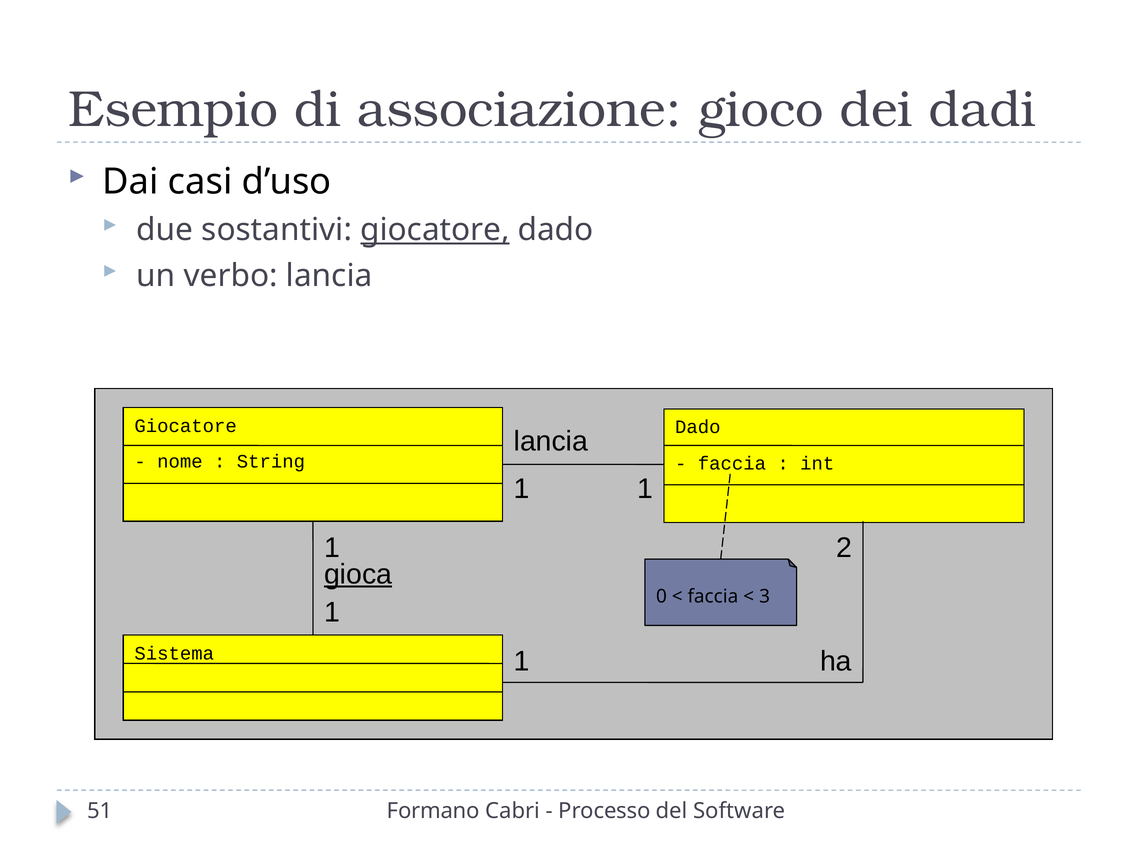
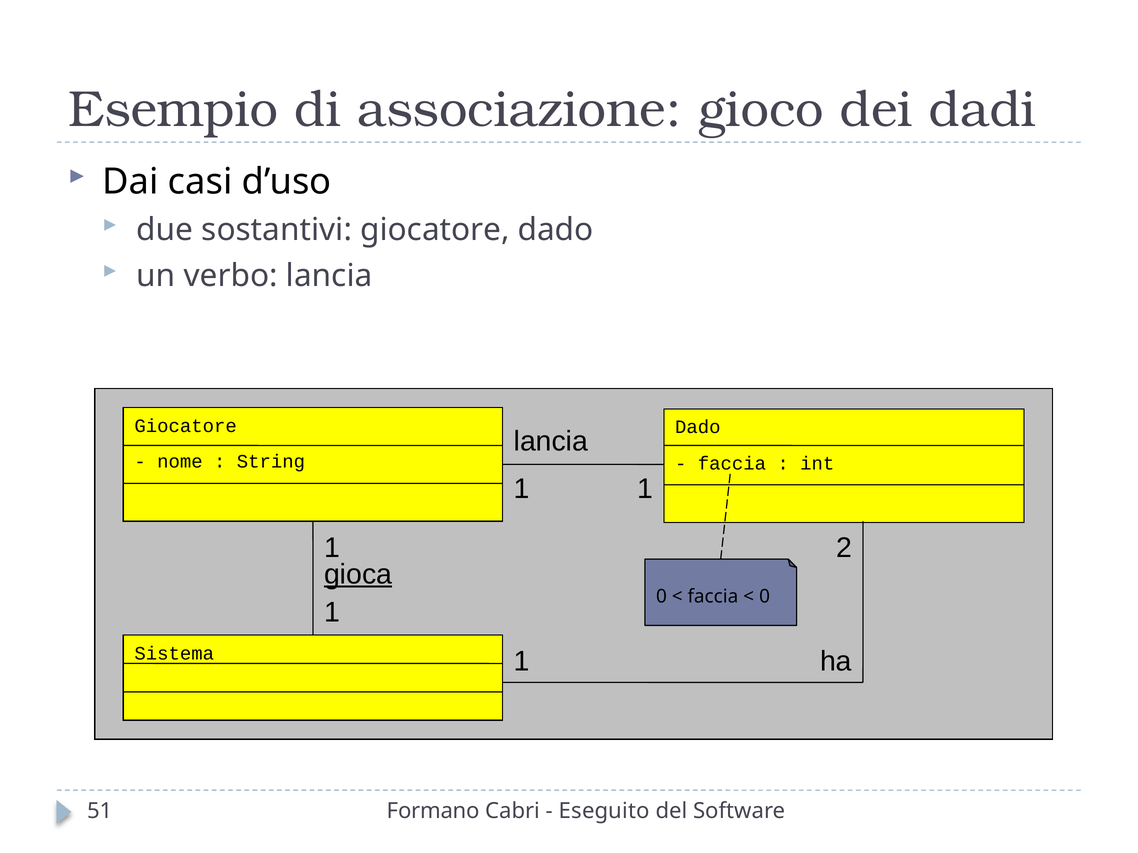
giocatore at (435, 230) underline: present -> none
3 at (765, 597): 3 -> 0
Processo: Processo -> Eseguito
